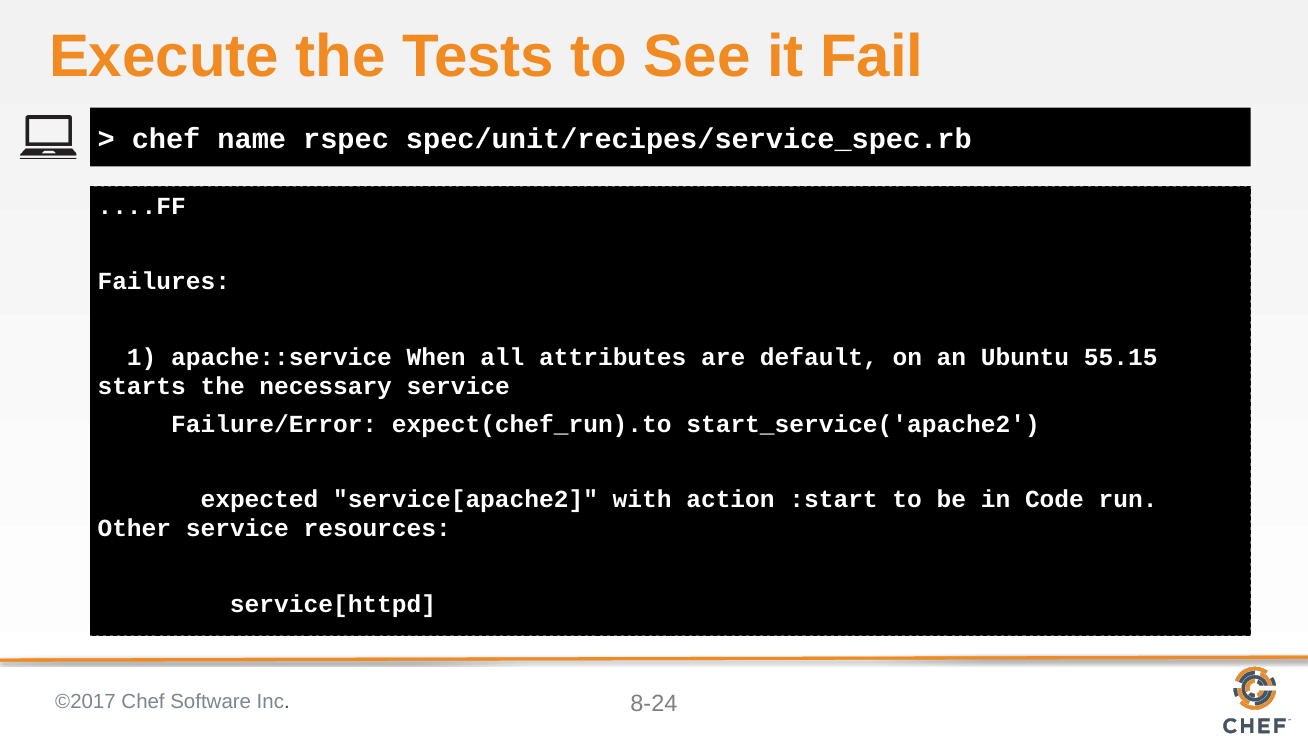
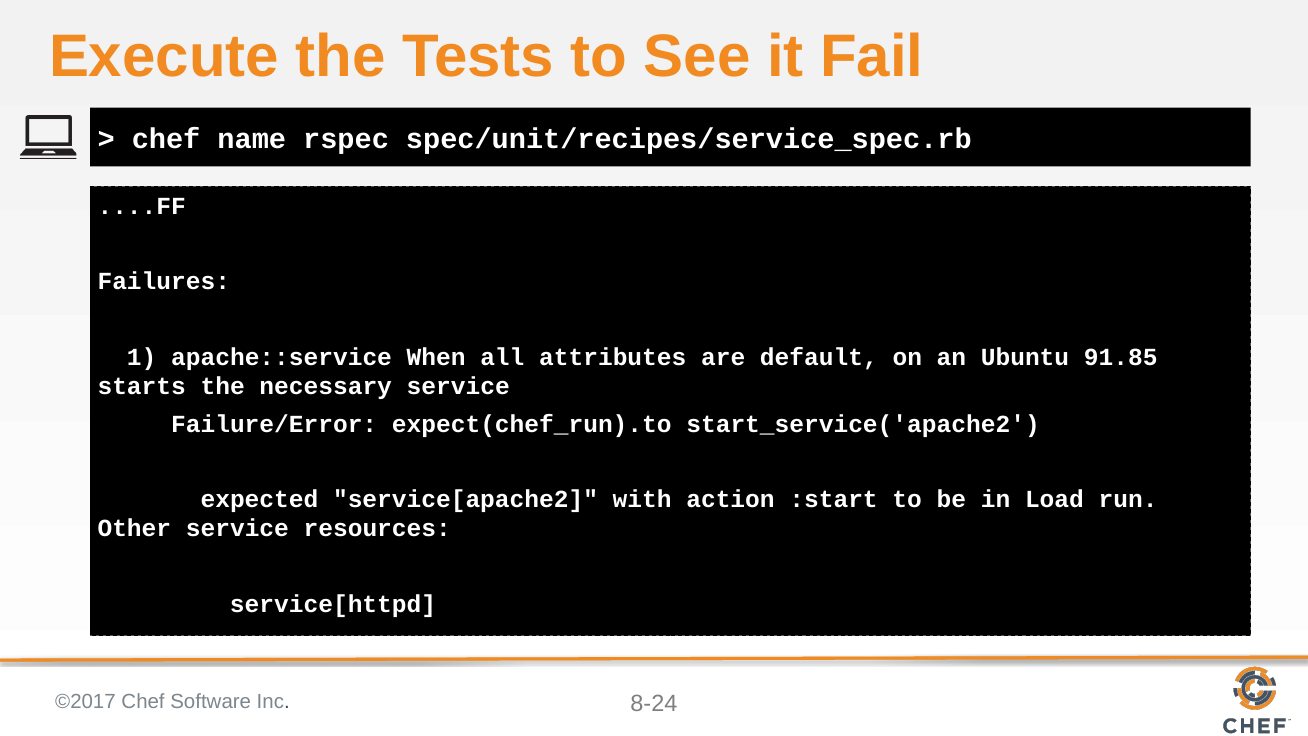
55.15: 55.15 -> 91.85
Code: Code -> Load
